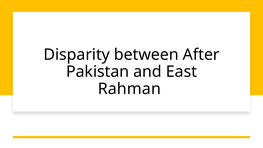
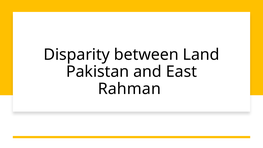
After: After -> Land
